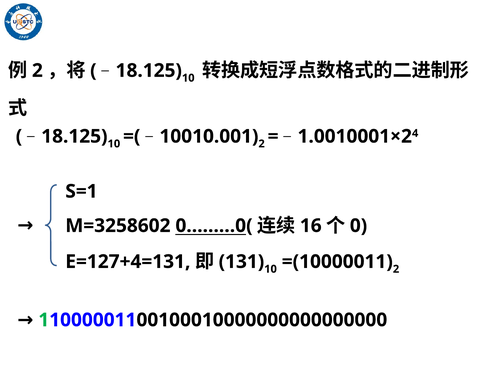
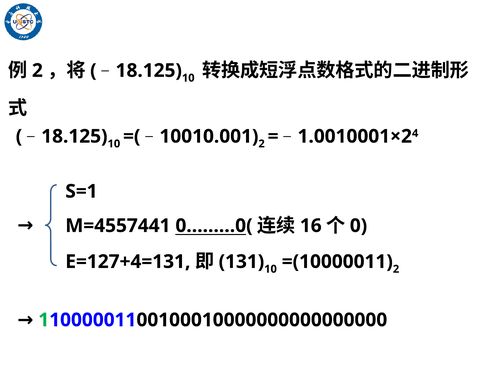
M=3258602: M=3258602 -> M=4557441
